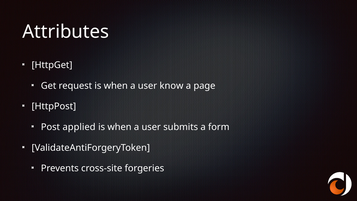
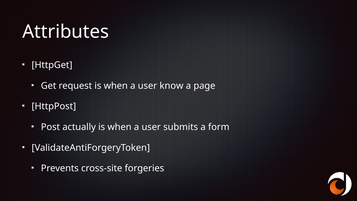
applied: applied -> actually
